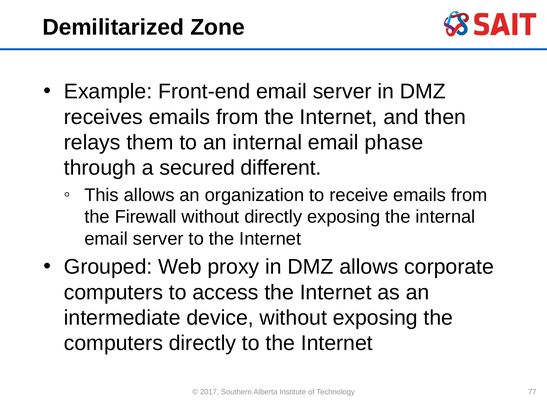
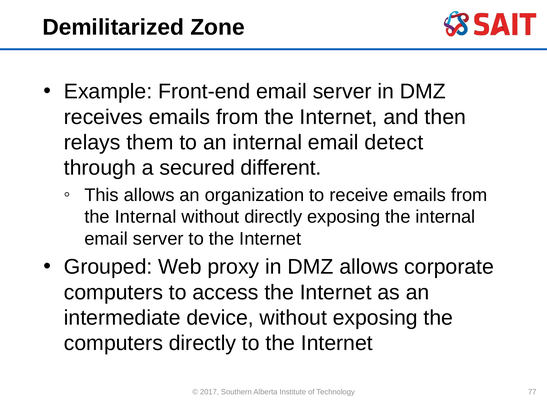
phase: phase -> detect
Firewall at (146, 217): Firewall -> Internal
